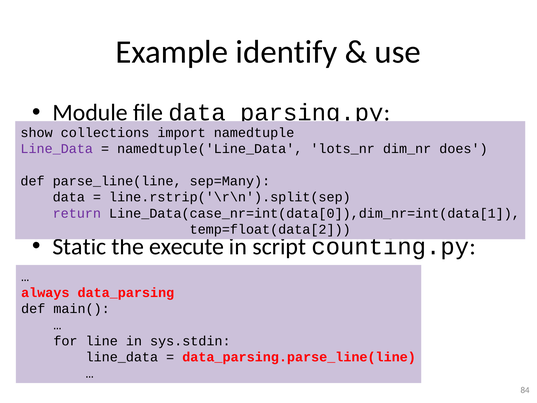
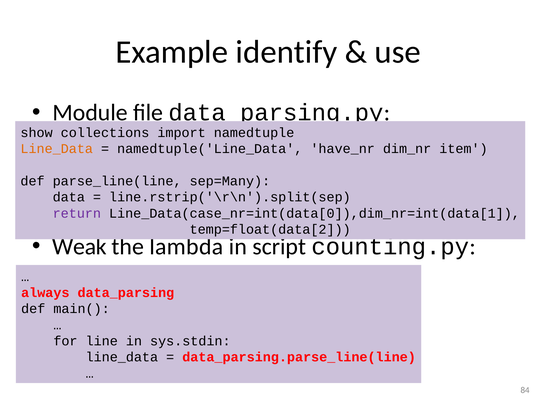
Line_Data at (57, 149) colour: purple -> orange
lots_nr: lots_nr -> have_nr
does: does -> item
Static: Static -> Weak
execute: execute -> lambda
